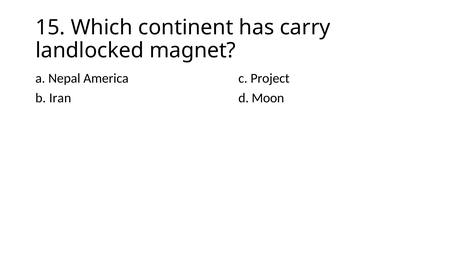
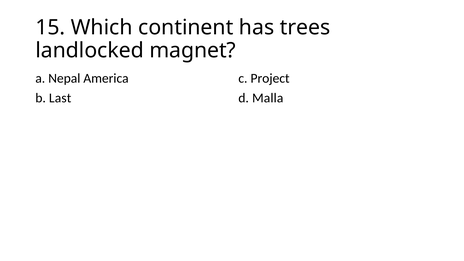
carry: carry -> trees
Iran: Iran -> Last
Moon: Moon -> Malla
